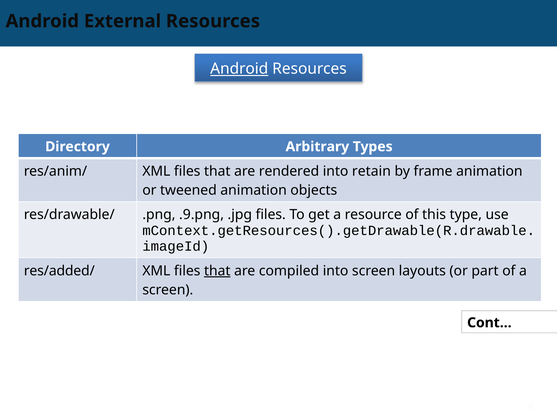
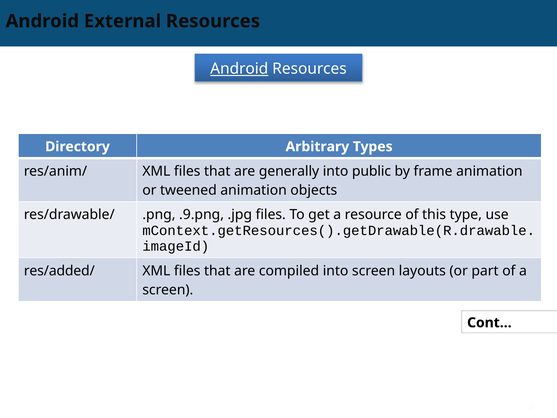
rendered: rendered -> generally
retain: retain -> public
that at (217, 271) underline: present -> none
